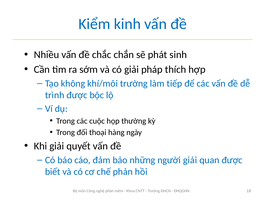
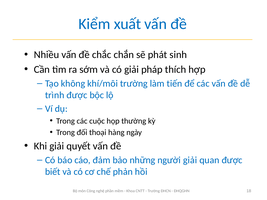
kinh: kinh -> xuất
tiếp: tiếp -> tiến
